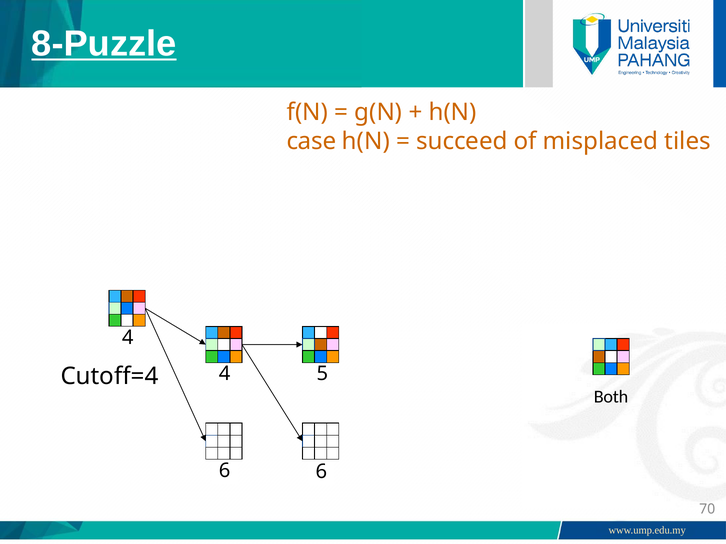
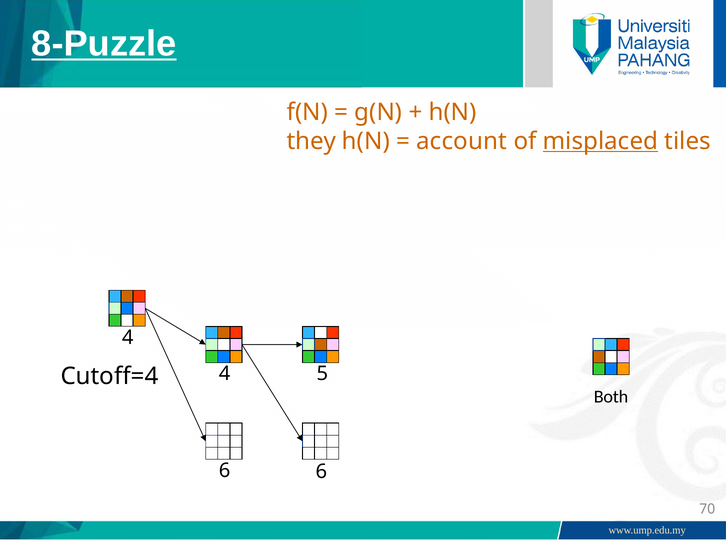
case: case -> they
succeed: succeed -> account
misplaced underline: none -> present
